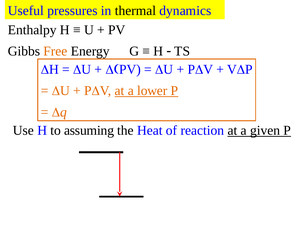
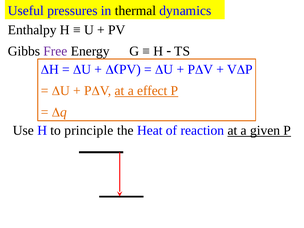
Free colour: orange -> purple
lower: lower -> effect
assuming: assuming -> principle
